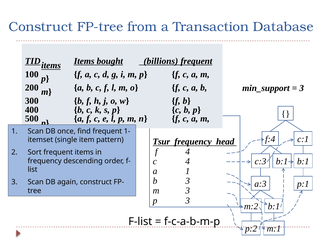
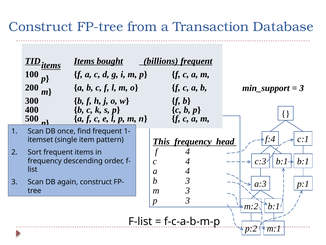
Tsur: Tsur -> This
a 1: 1 -> 4
